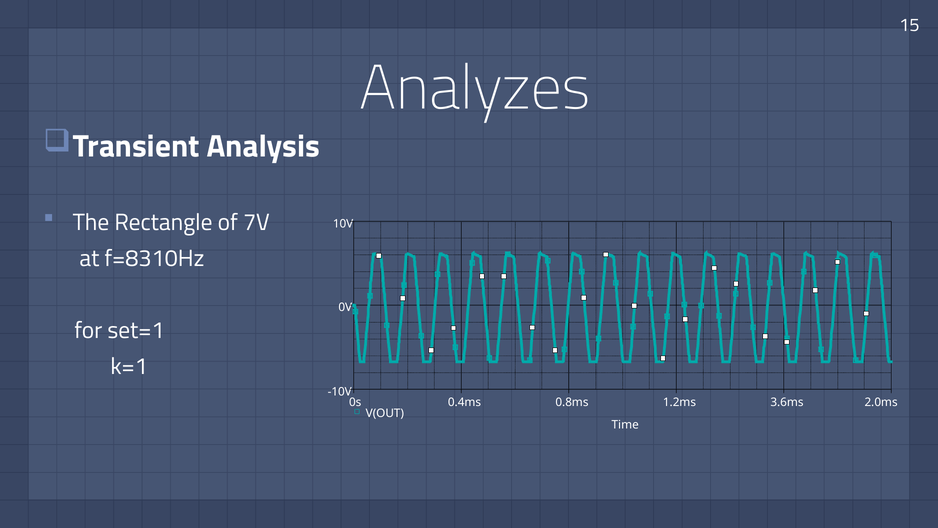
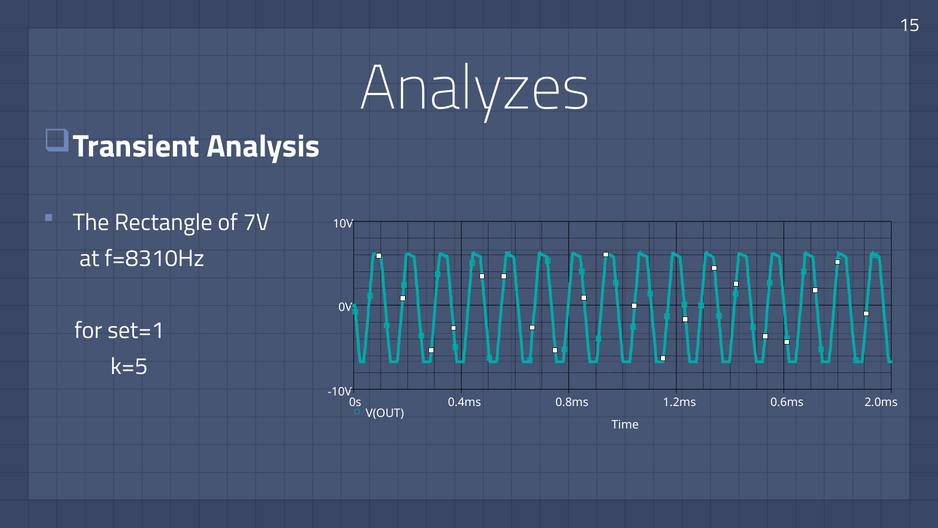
k=1: k=1 -> k=5
3.6ms: 3.6ms -> 0.6ms
